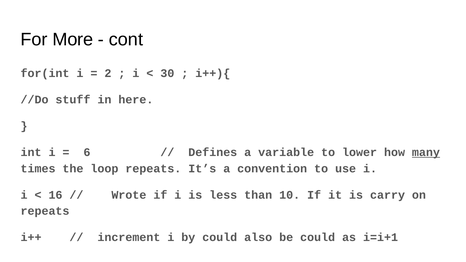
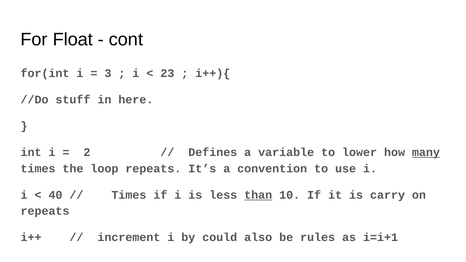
More: More -> Float
2: 2 -> 3
30: 30 -> 23
6: 6 -> 2
16: 16 -> 40
Wrote at (129, 195): Wrote -> Times
than underline: none -> present
be could: could -> rules
